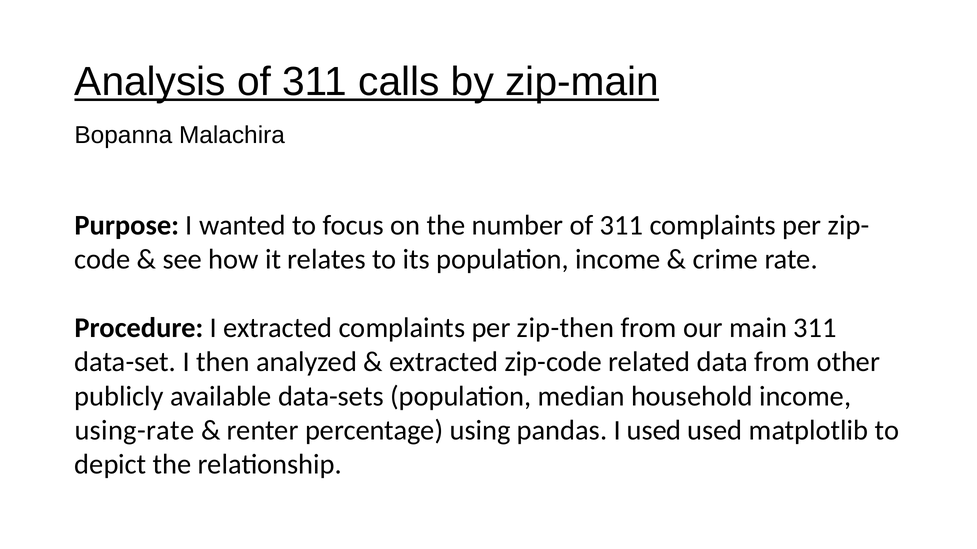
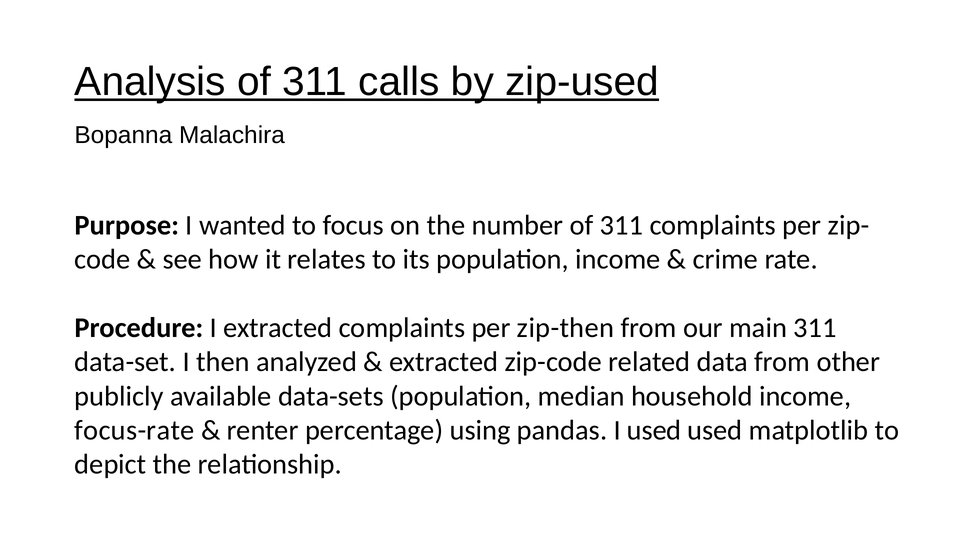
zip-main: zip-main -> zip-used
using-rate: using-rate -> focus-rate
